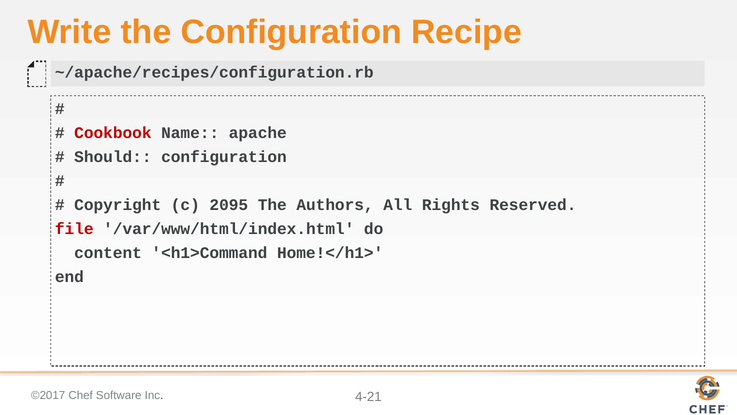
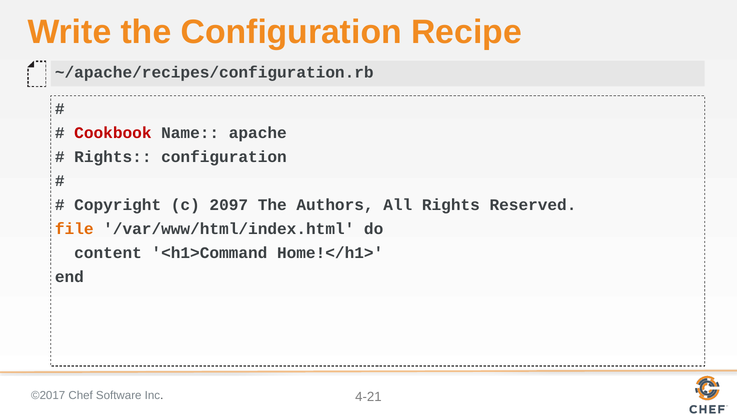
Should at (113, 157): Should -> Rights
2095: 2095 -> 2097
file colour: red -> orange
